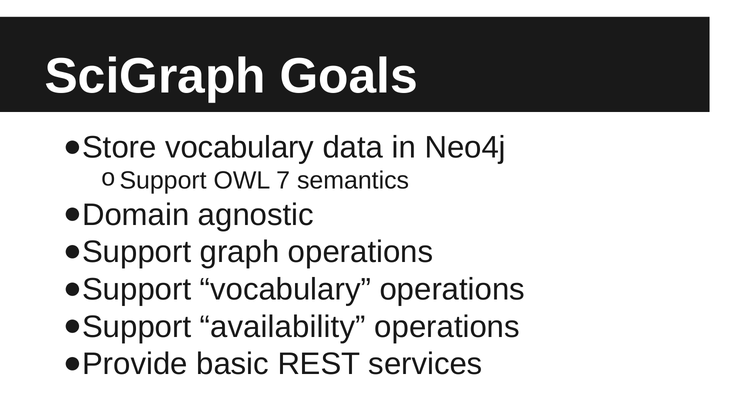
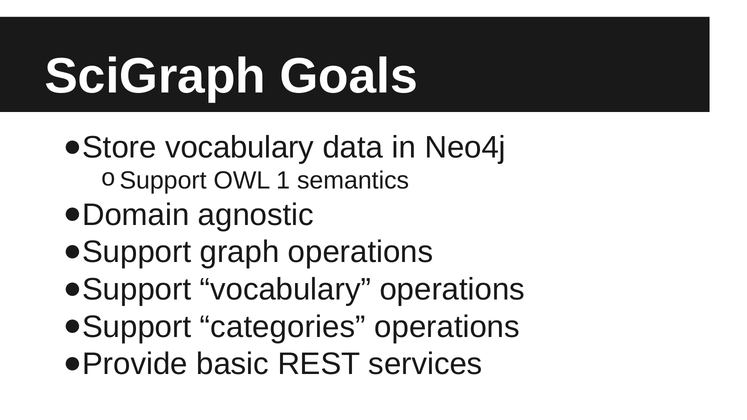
7: 7 -> 1
availability: availability -> categories
